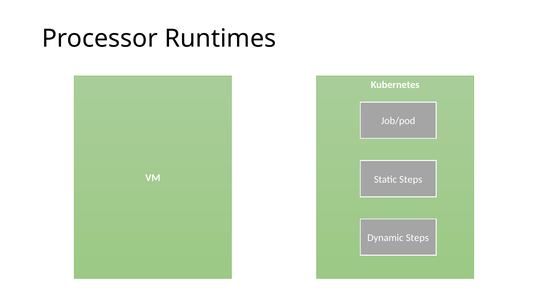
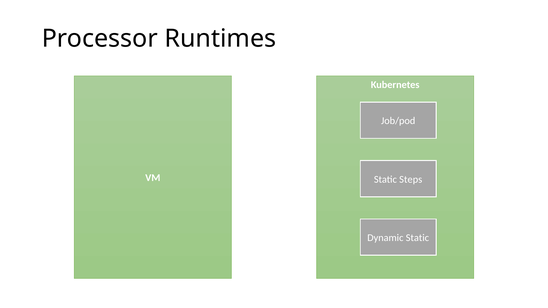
Dynamic Steps: Steps -> Static
